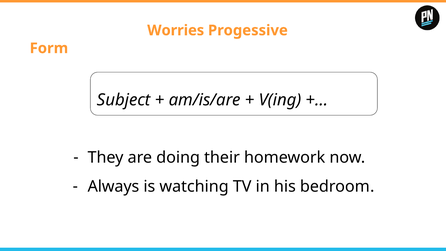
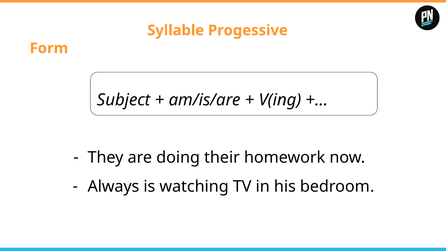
Worries: Worries -> Syllable
